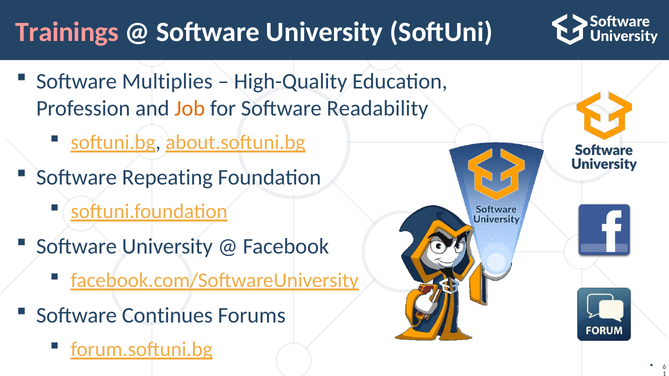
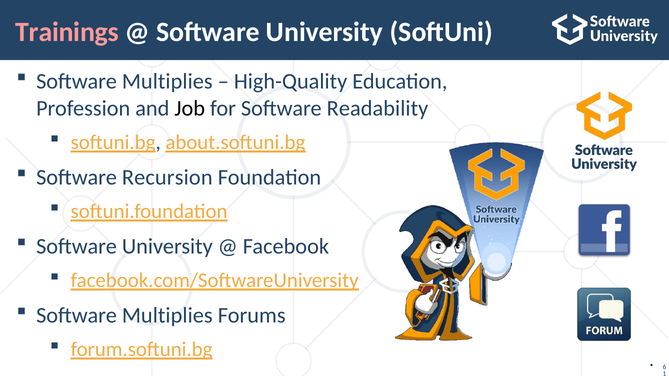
Job colour: orange -> black
Repeating: Repeating -> Recursion
Continues at (167, 316): Continues -> Multiplies
